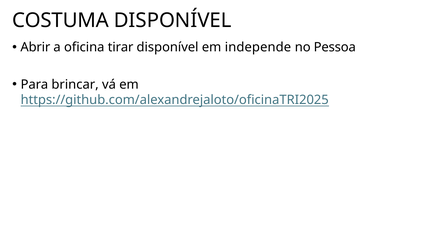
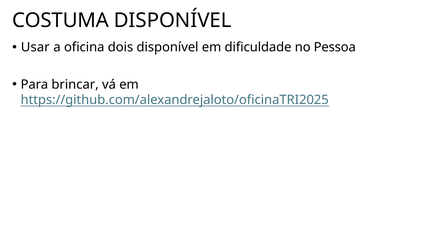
Abrir: Abrir -> Usar
tirar: tirar -> dois
independe: independe -> dificuldade
